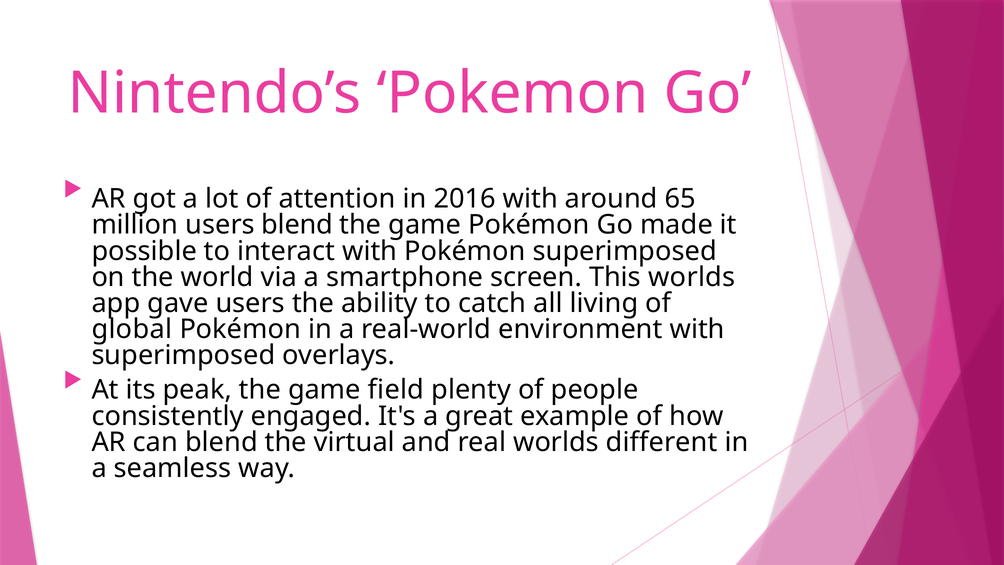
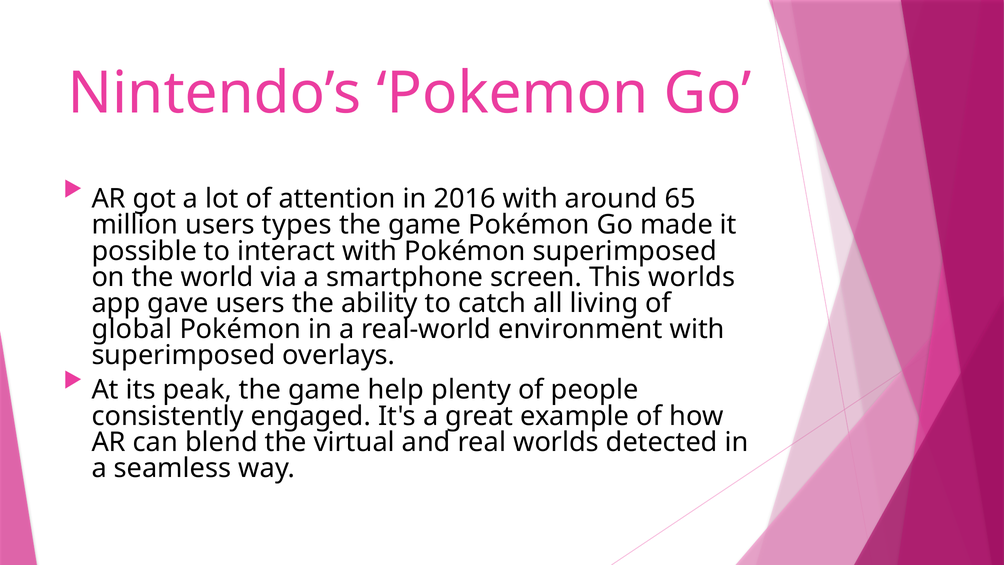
users blend: blend -> types
field: field -> help
different: different -> detected
